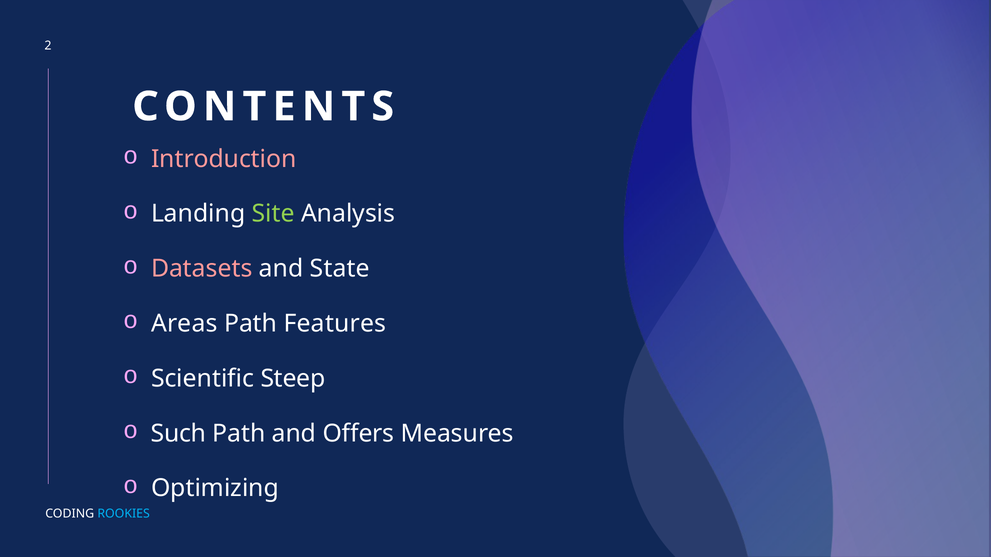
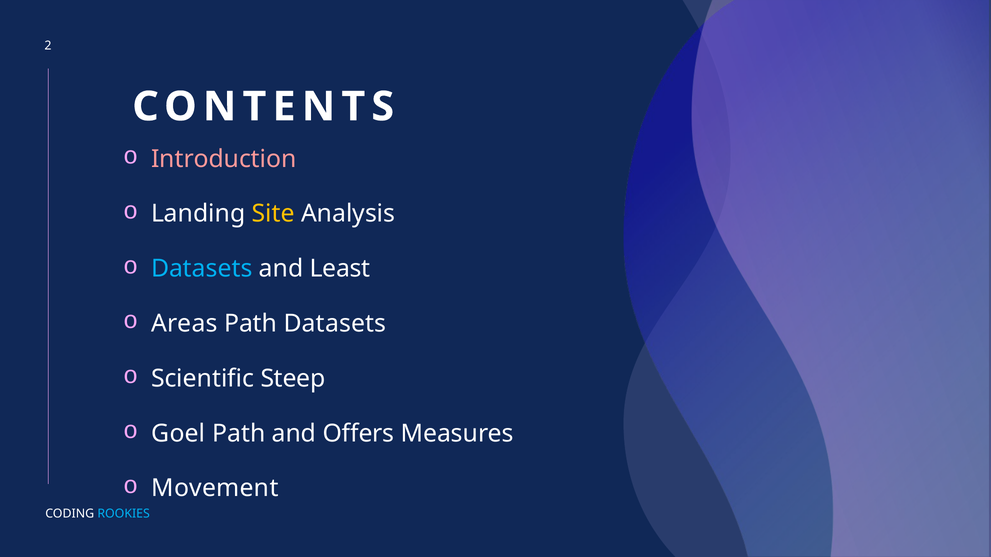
Site colour: light green -> yellow
Datasets at (202, 269) colour: pink -> light blue
State: State -> Least
Path Features: Features -> Datasets
Such: Such -> Goel
Optimizing: Optimizing -> Movement
